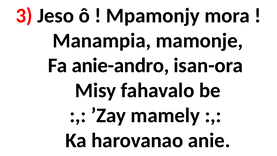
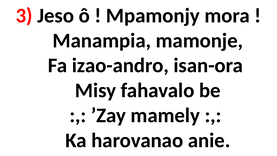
anie-andro: anie-andro -> izao-andro
